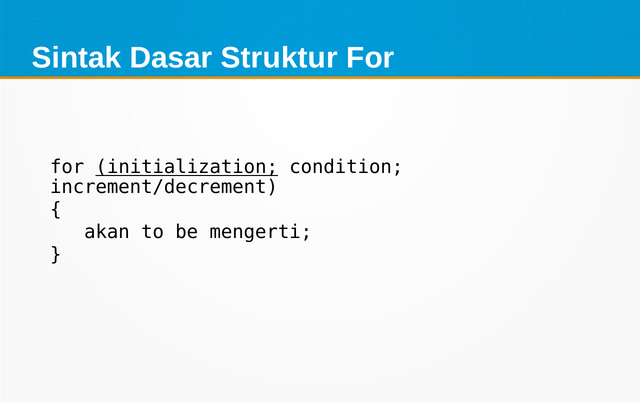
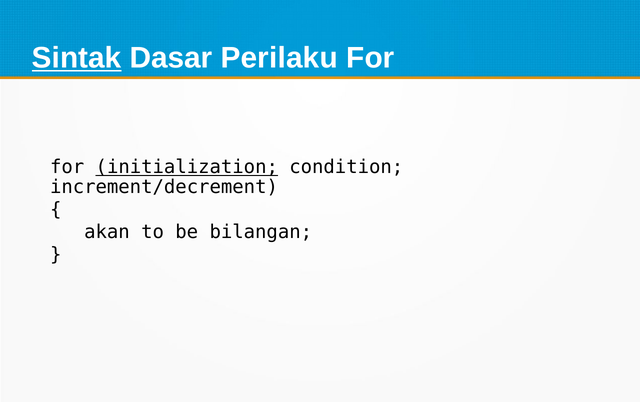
Sintak underline: none -> present
Struktur: Struktur -> Perilaku
mengerti: mengerti -> bilangan
